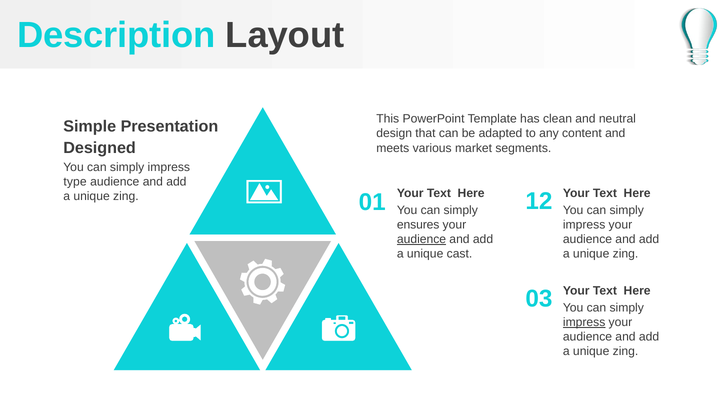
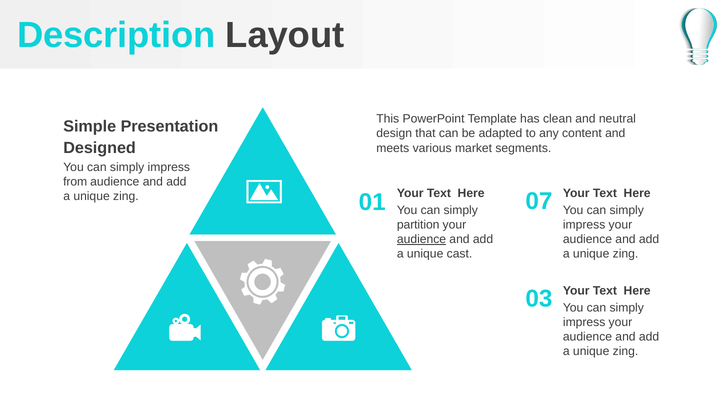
type: type -> from
12: 12 -> 07
ensures: ensures -> partition
impress at (584, 323) underline: present -> none
